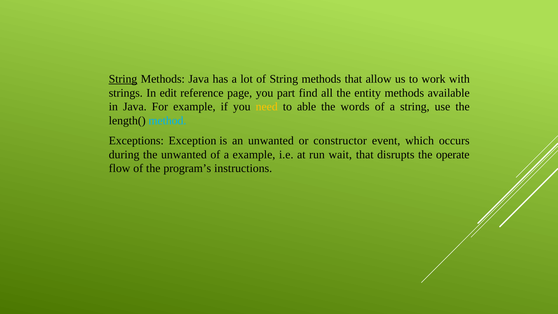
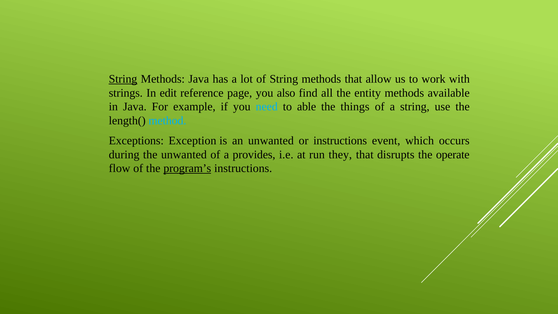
part: part -> also
need colour: yellow -> light blue
words: words -> things
or constructor: constructor -> instructions
a example: example -> provides
wait: wait -> they
program’s underline: none -> present
